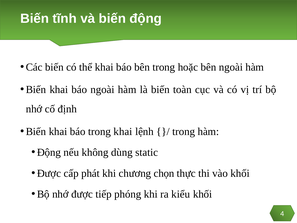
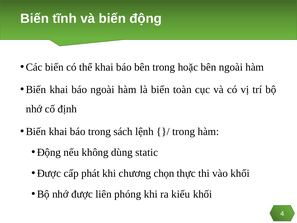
trong khai: khai -> sách
tiếp: tiếp -> liên
